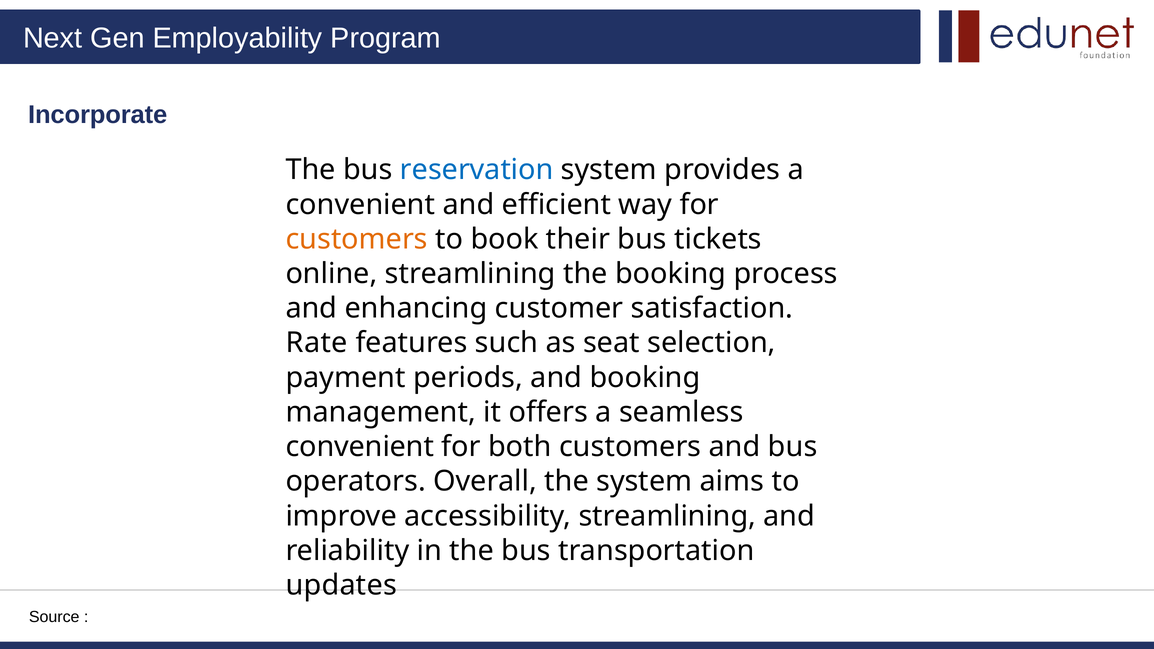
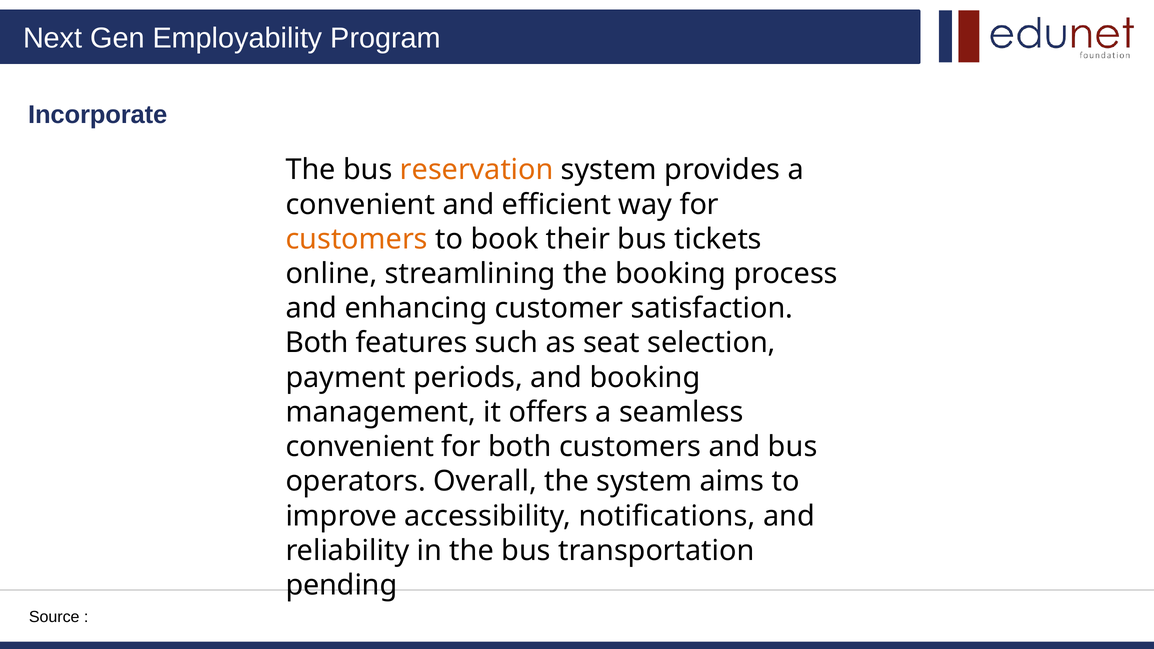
reservation colour: blue -> orange
Rate at (317, 343): Rate -> Both
accessibility streamlining: streamlining -> notifications
updates: updates -> pending
